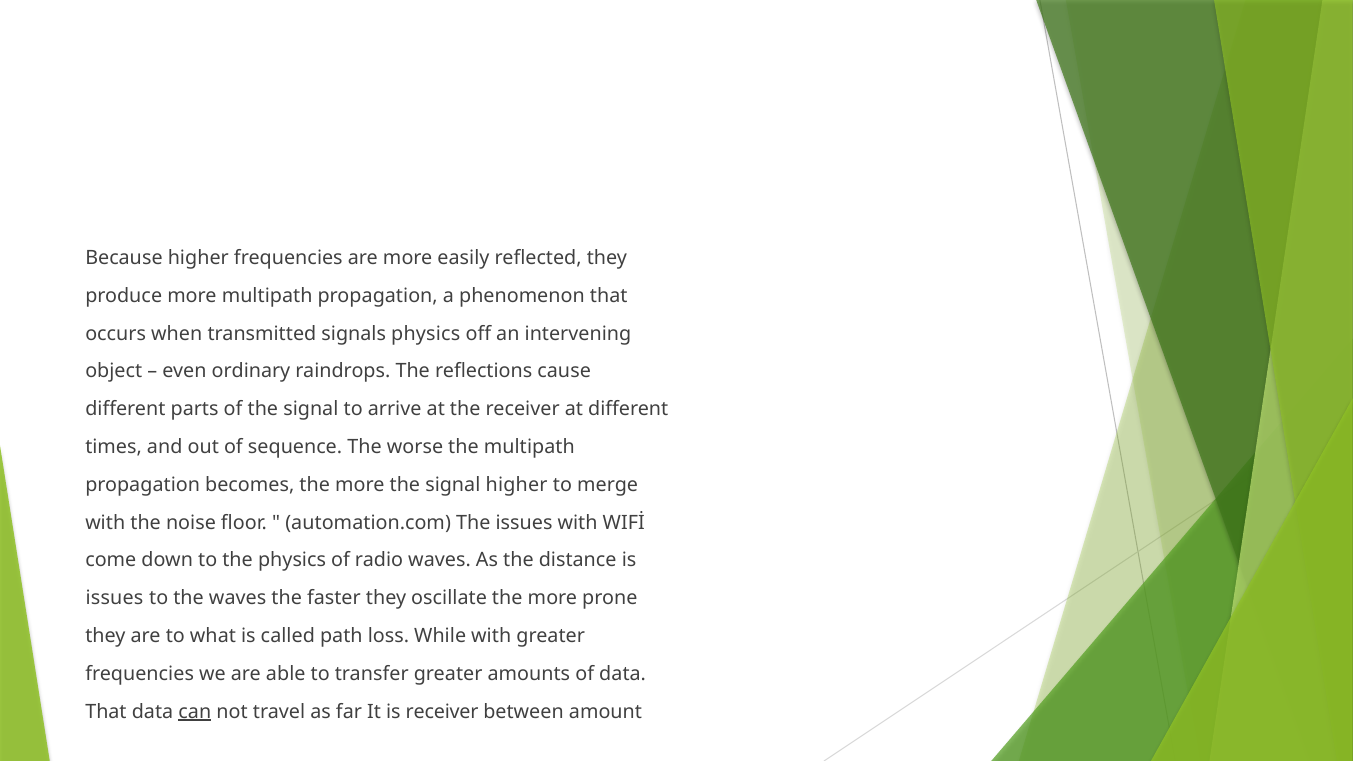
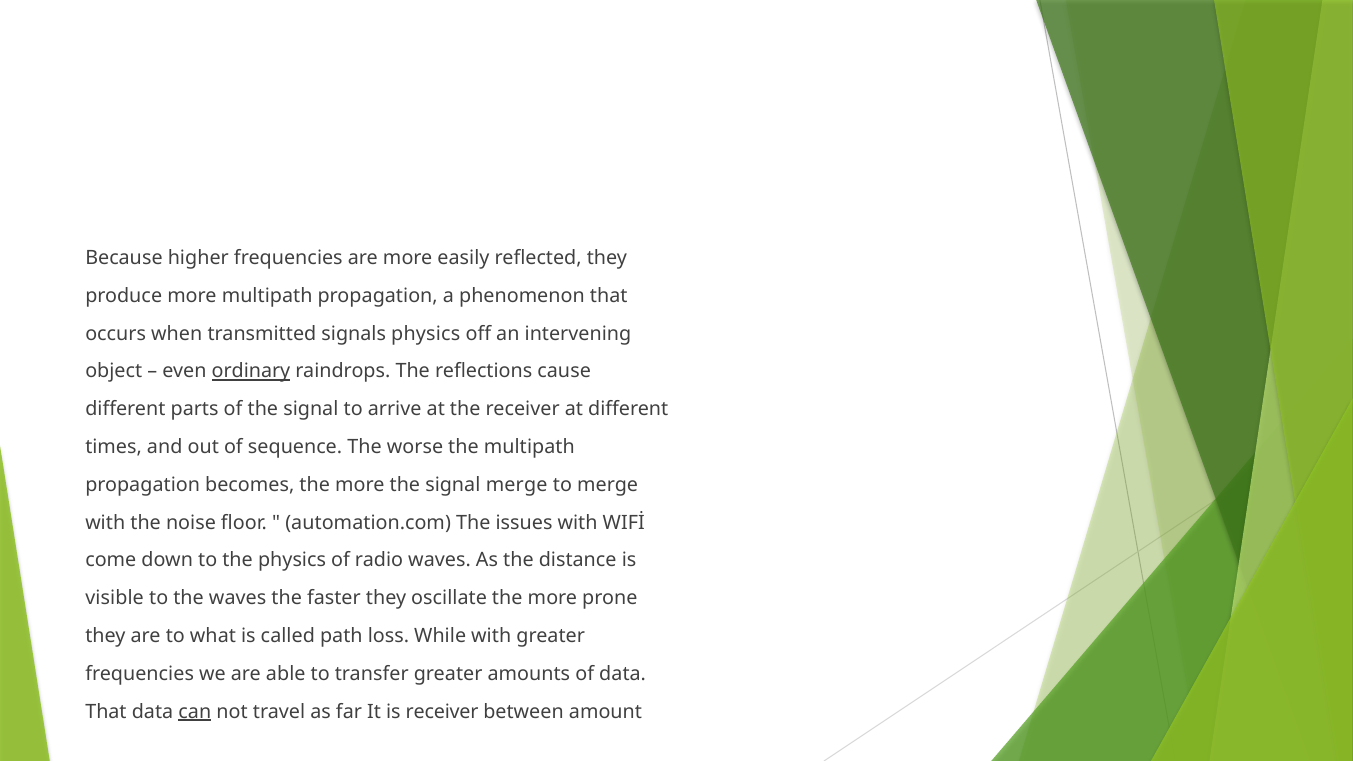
ordinary underline: none -> present
signal higher: higher -> merge
issues at (115, 598): issues -> visible
